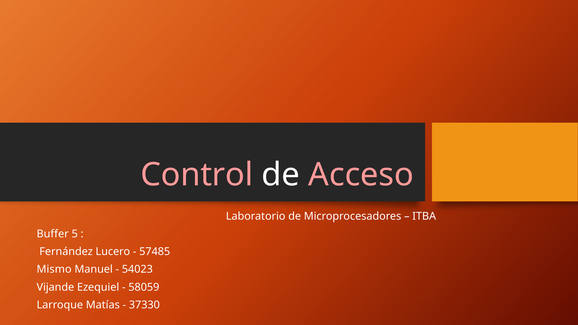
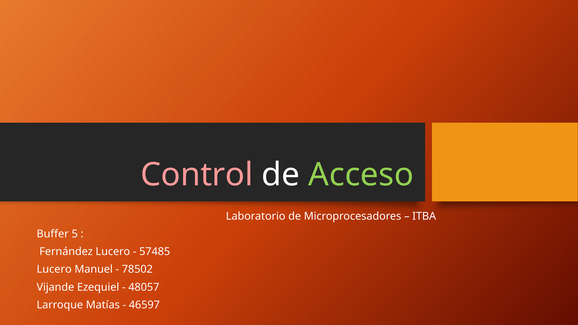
Acceso colour: pink -> light green
Mismo at (54, 269): Mismo -> Lucero
54023: 54023 -> 78502
58059: 58059 -> 48057
37330: 37330 -> 46597
